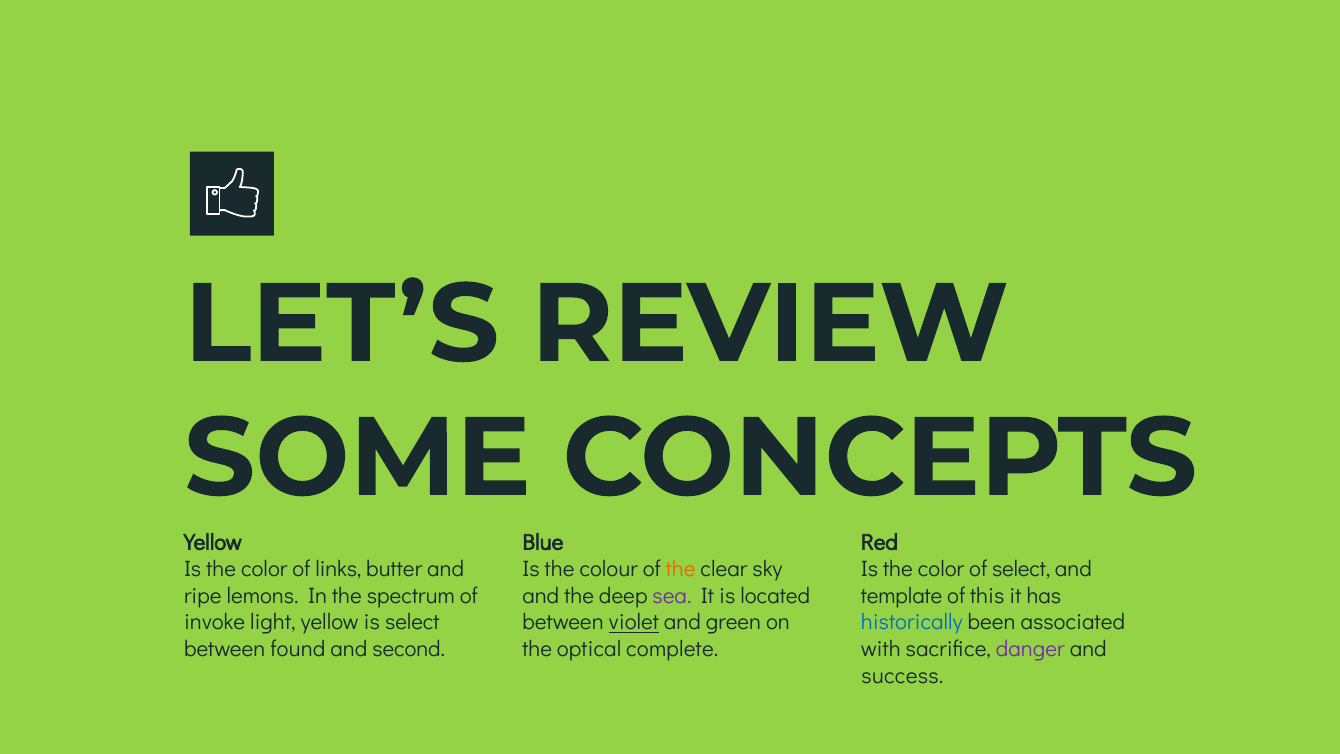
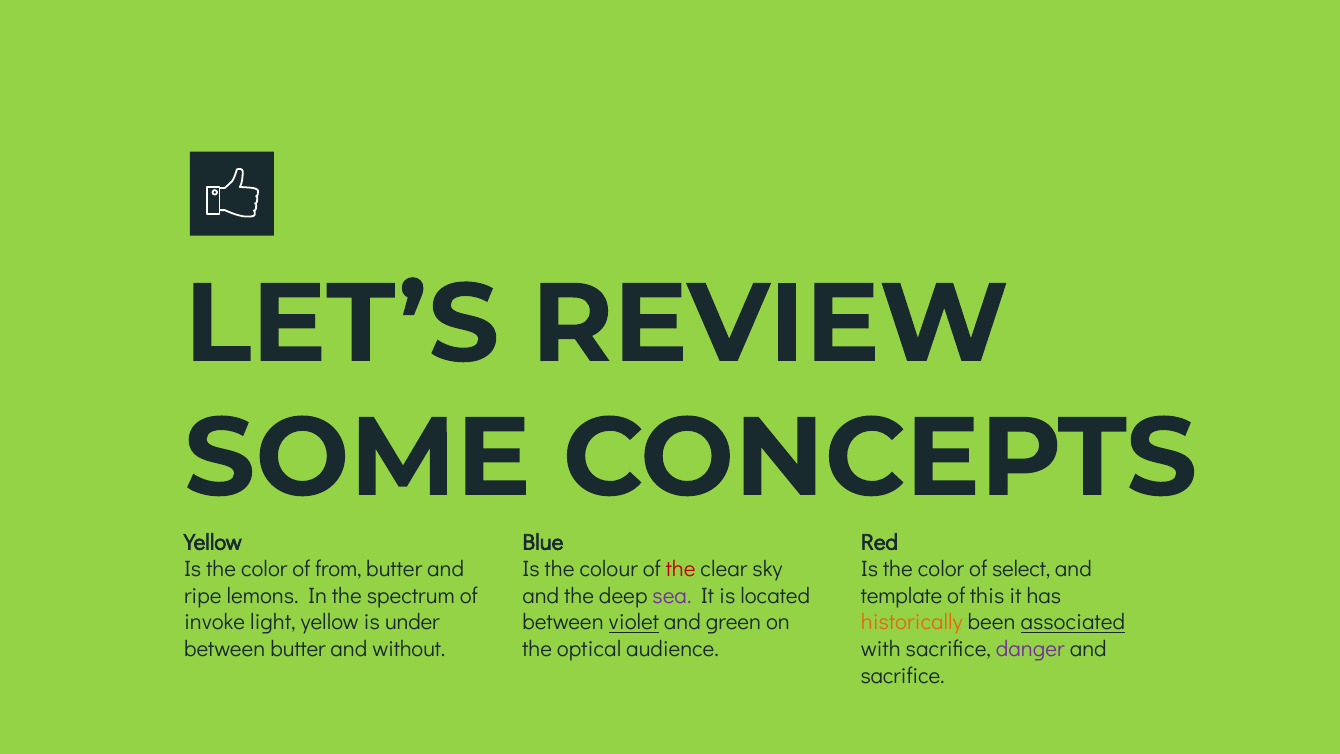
links: links -> from
the at (681, 569) colour: orange -> red
is select: select -> under
historically colour: blue -> orange
associated underline: none -> present
between found: found -> butter
second: second -> without
complete: complete -> audience
success at (902, 676): success -> sacrifice
